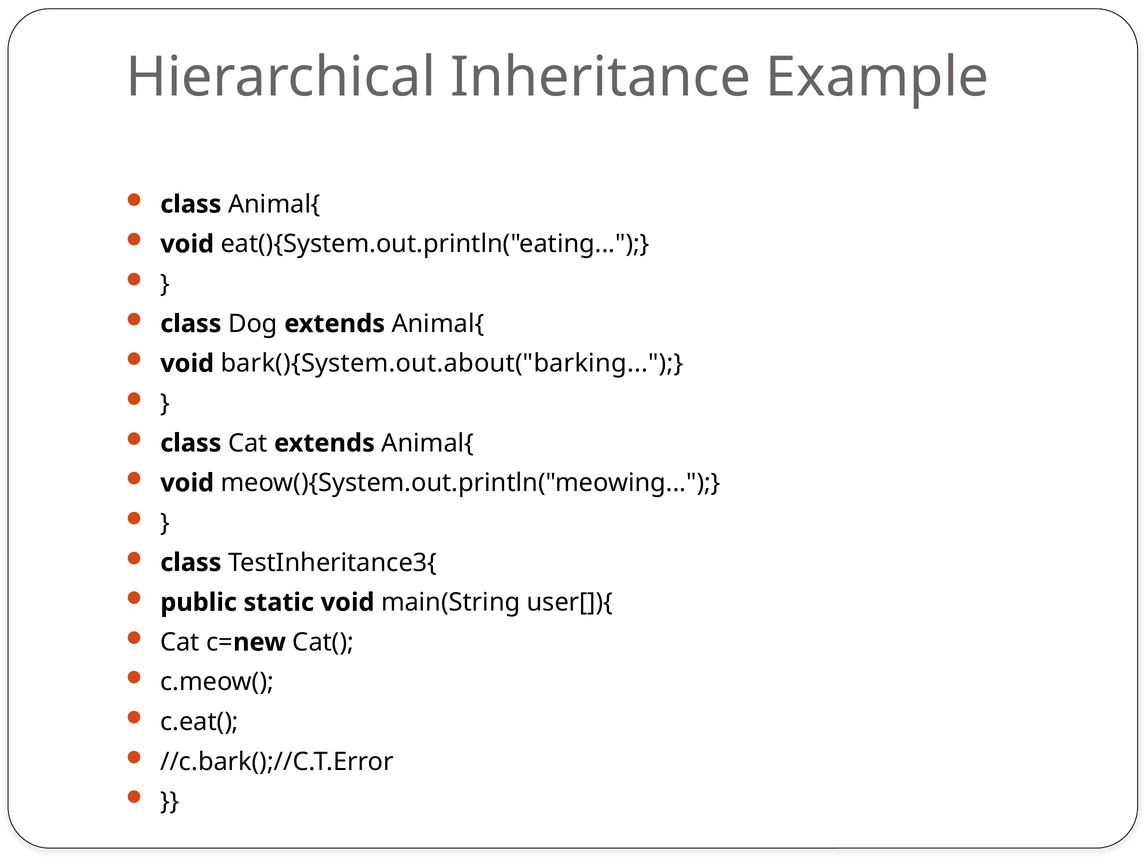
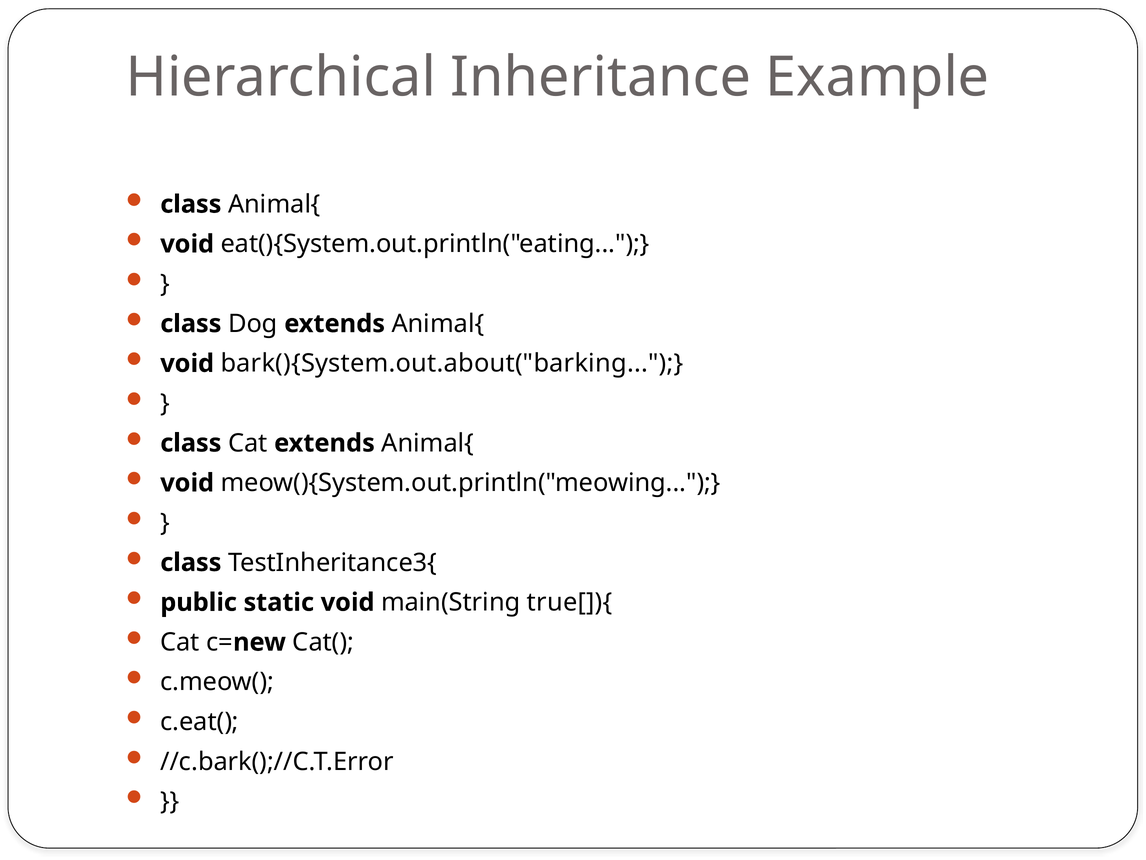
user[]){: user[]){ -> true[]){
